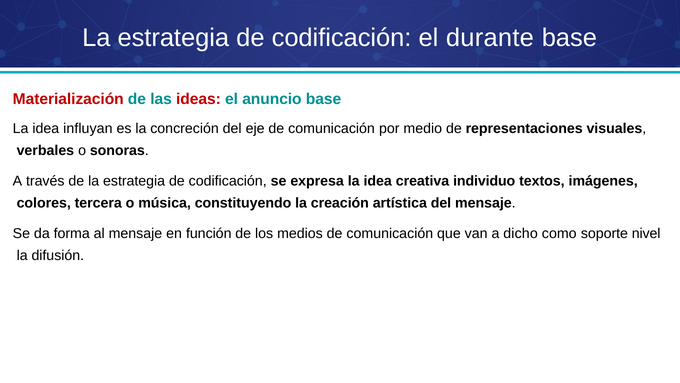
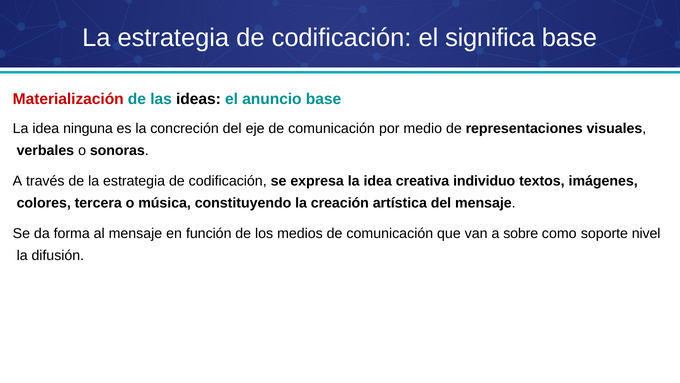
durante: durante -> significa
ideas colour: red -> black
influyan: influyan -> ninguna
dicho: dicho -> sobre
